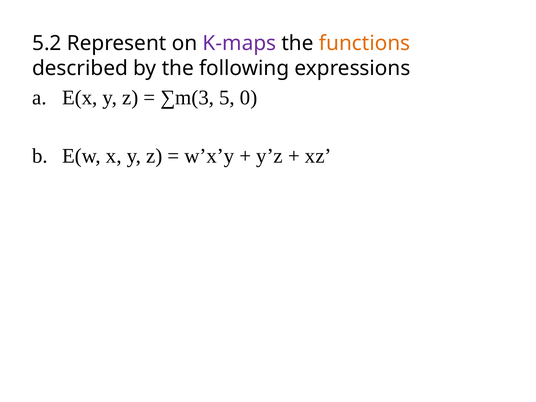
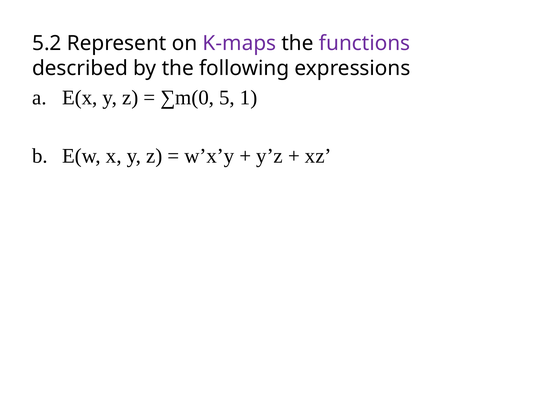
functions colour: orange -> purple
∑m(3: ∑m(3 -> ∑m(0
0: 0 -> 1
